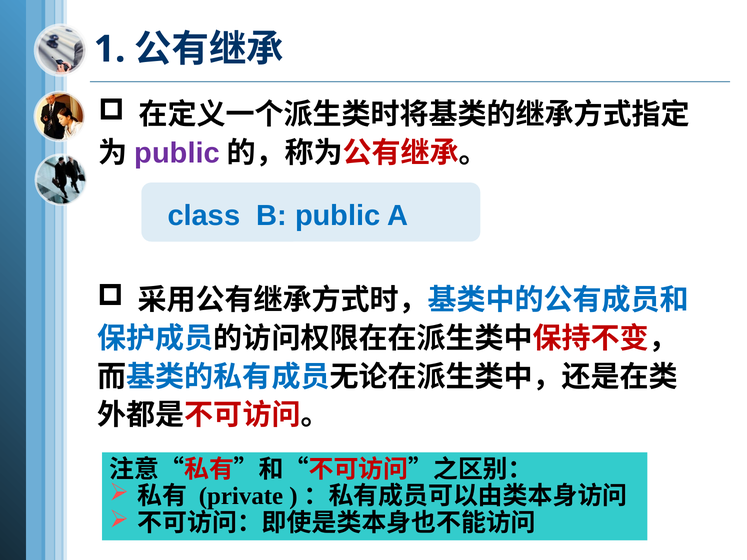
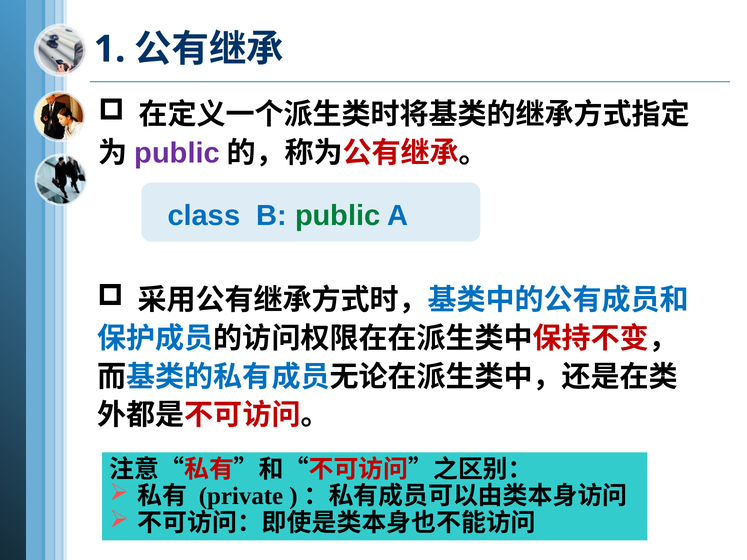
public at (338, 216) colour: blue -> green
